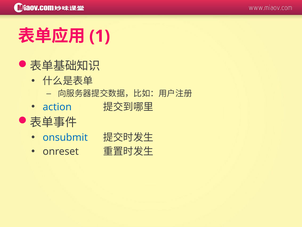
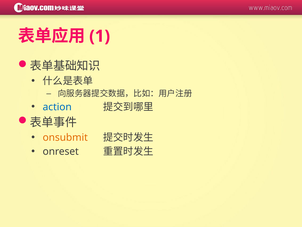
onsubmit colour: blue -> orange
